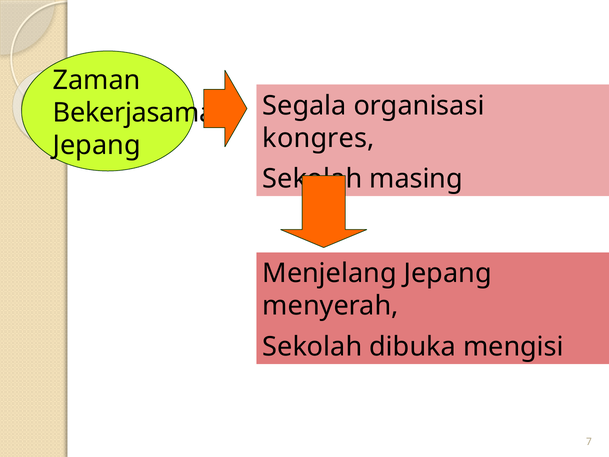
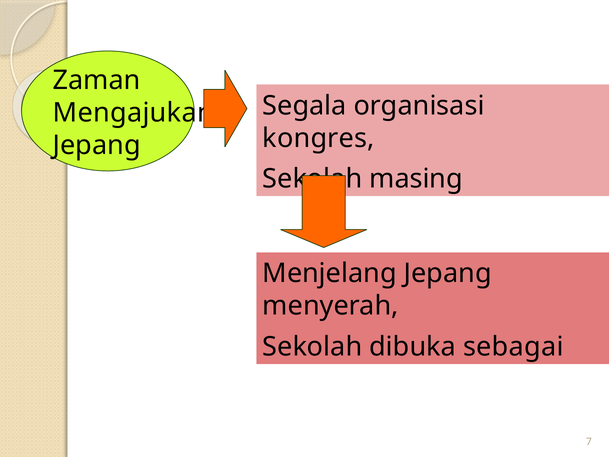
Bekerjasama: Bekerjasama -> Mengajukan
mengisi: mengisi -> sebagai
